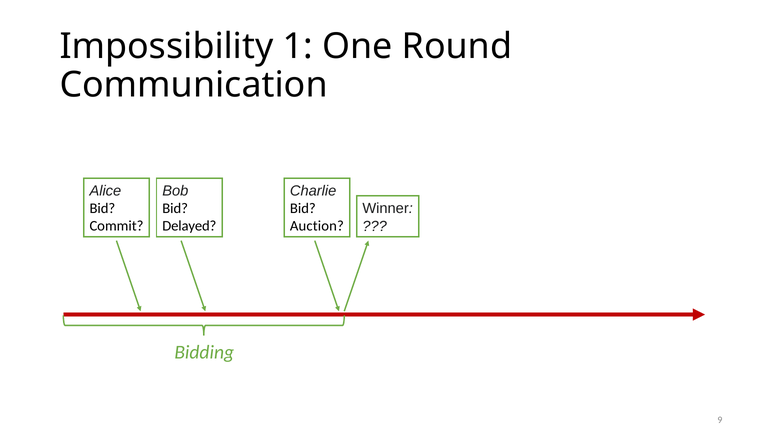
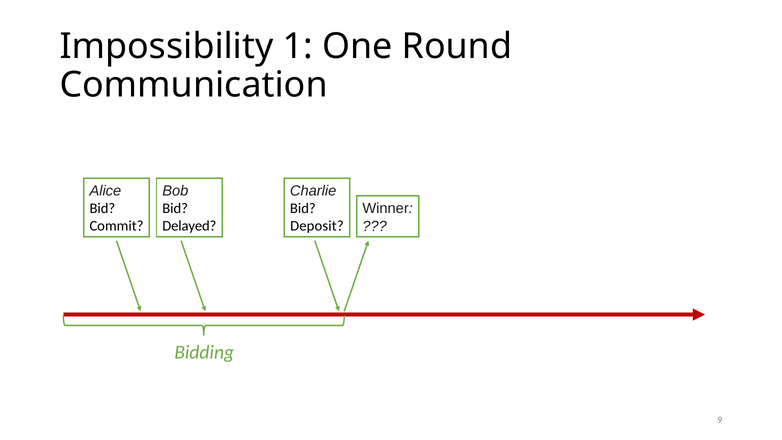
Auction: Auction -> Deposit
